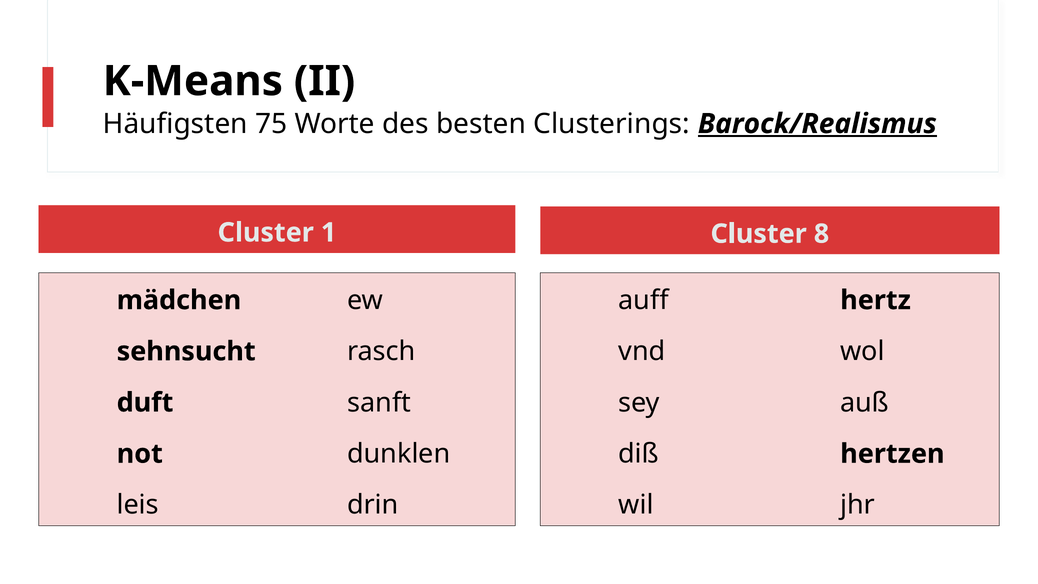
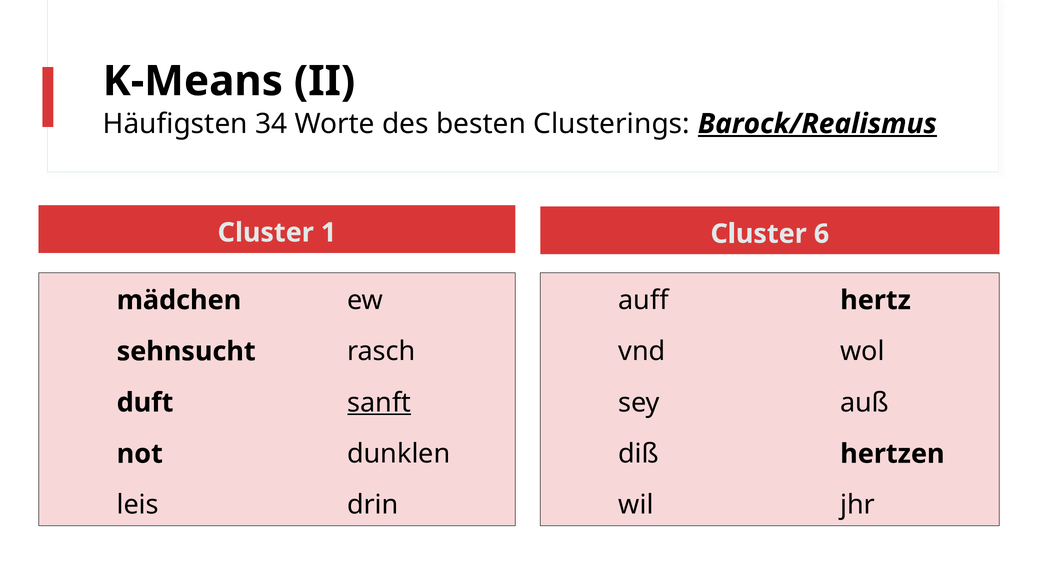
75: 75 -> 34
8: 8 -> 6
sanft underline: none -> present
